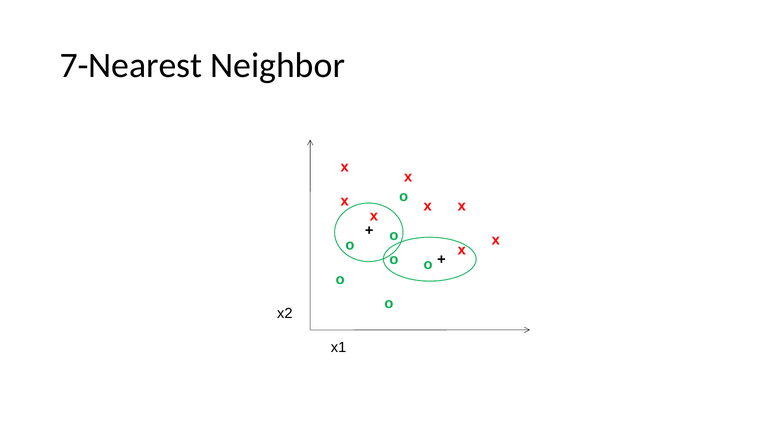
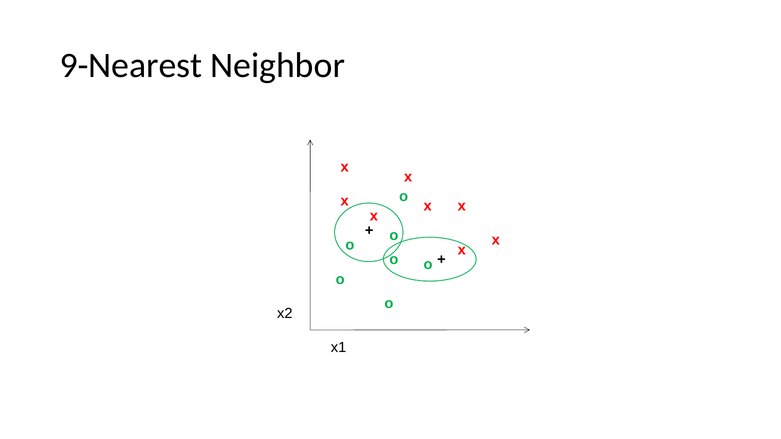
7-Nearest: 7-Nearest -> 9-Nearest
